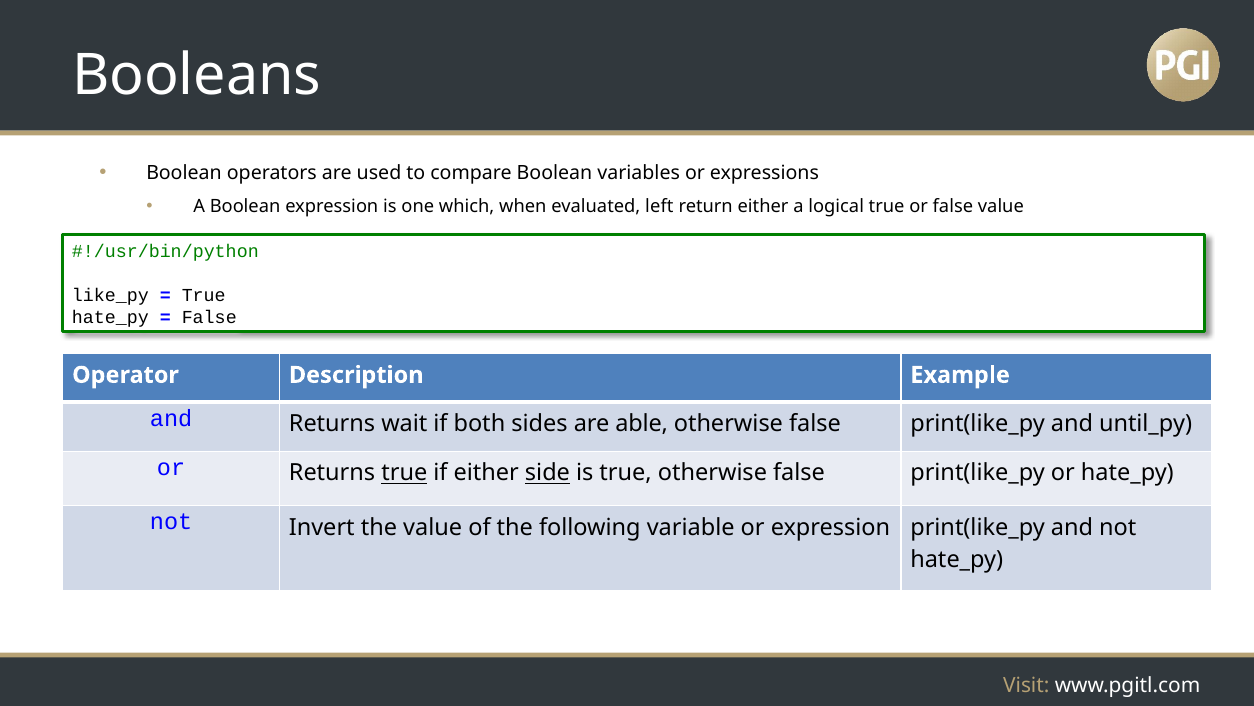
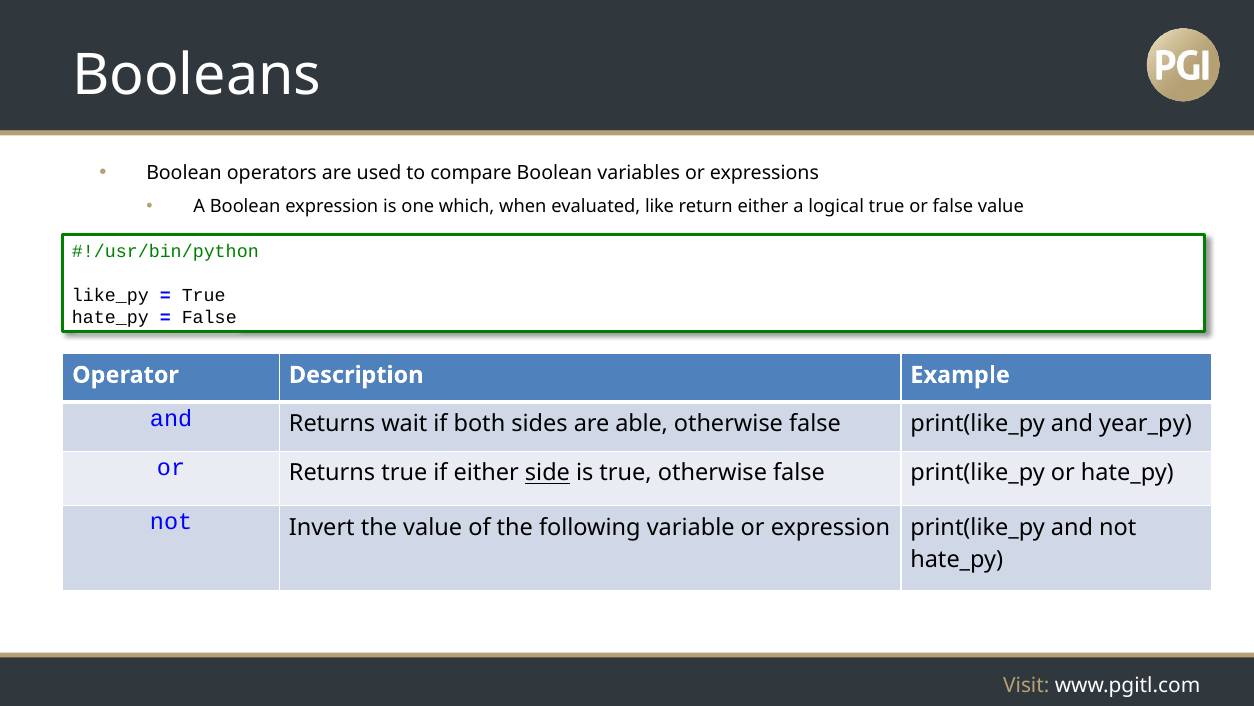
left: left -> like
until_py: until_py -> year_py
true at (404, 473) underline: present -> none
